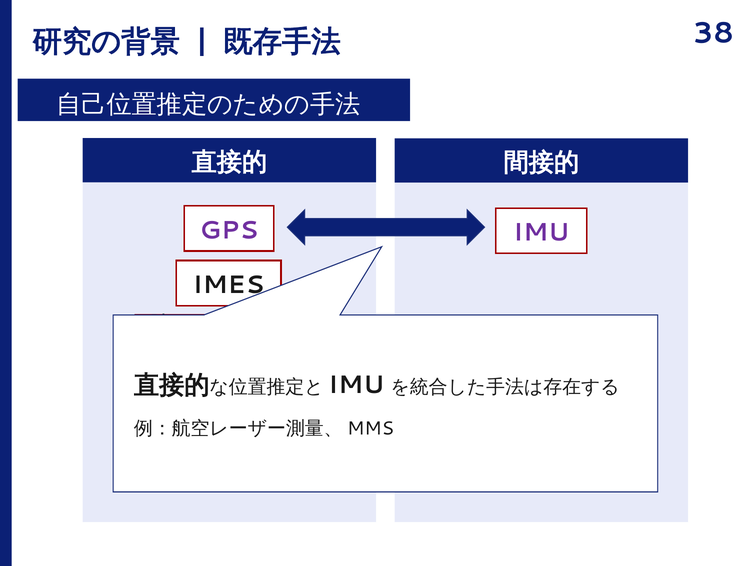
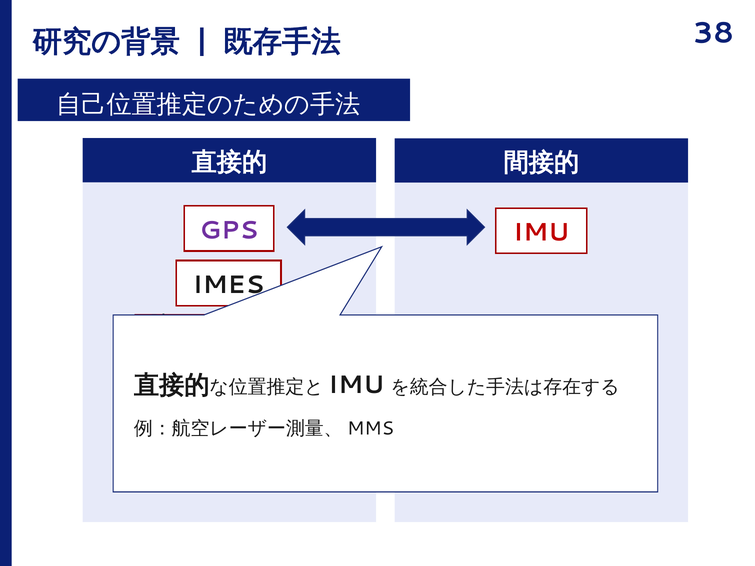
IMU at (541, 232) colour: purple -> red
